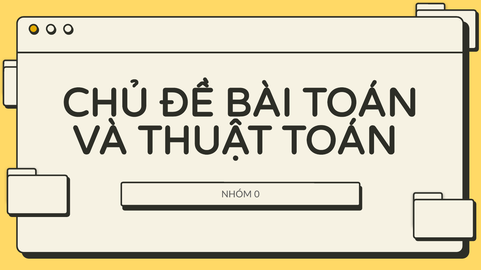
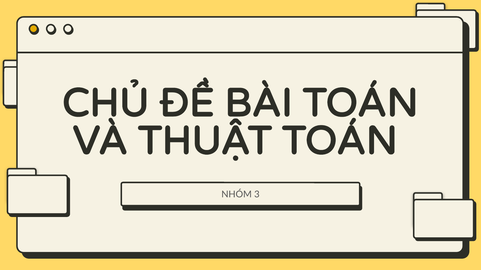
0: 0 -> 3
